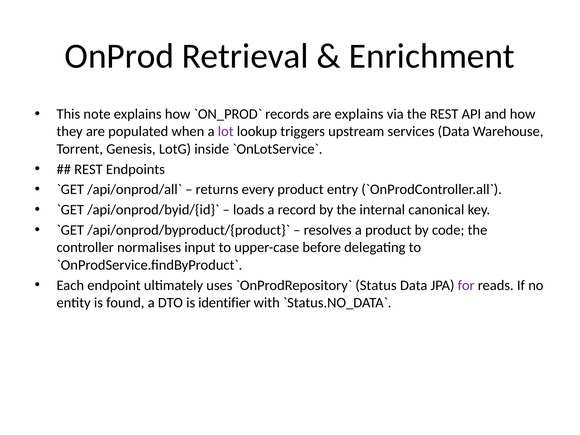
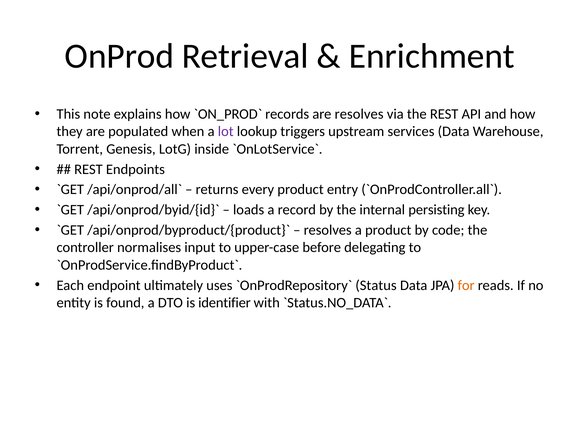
are explains: explains -> resolves
canonical: canonical -> persisting
for colour: purple -> orange
